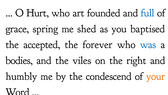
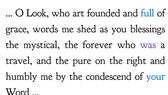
Hurt: Hurt -> Look
spring: spring -> words
baptised: baptised -> blessings
accepted: accepted -> mystical
was colour: blue -> purple
bodies: bodies -> travel
viles: viles -> pure
your colour: orange -> blue
